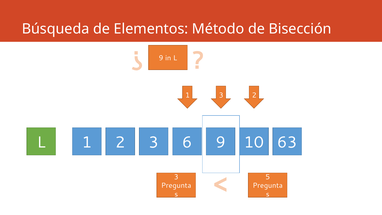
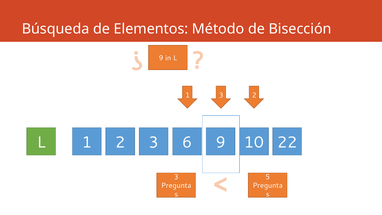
63: 63 -> 22
